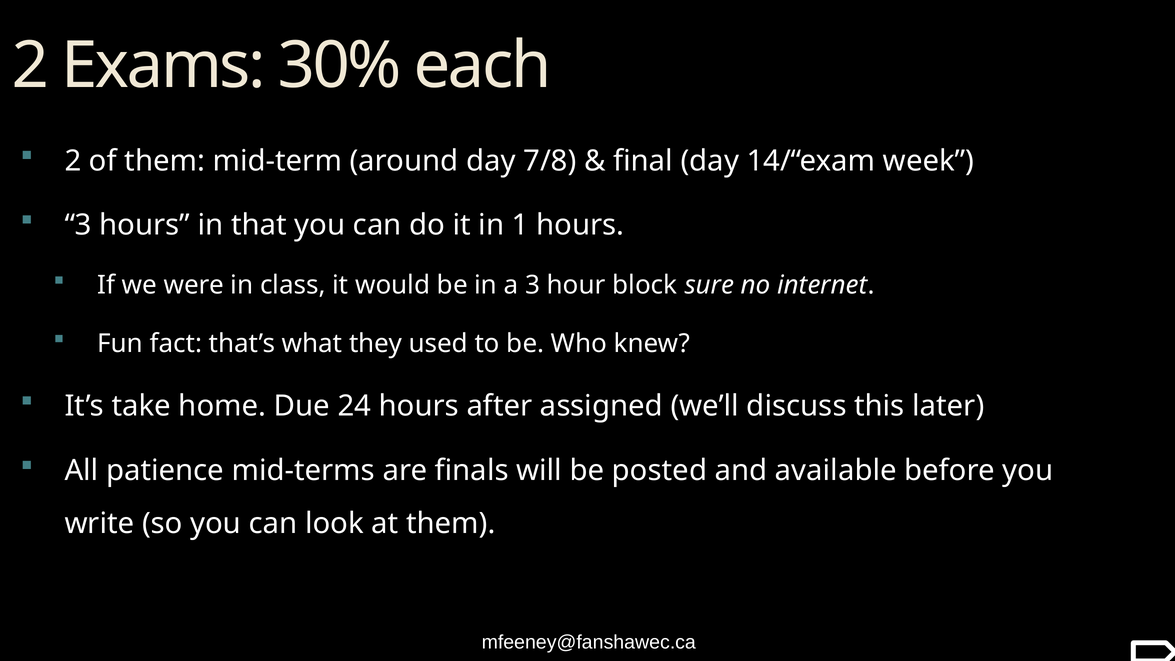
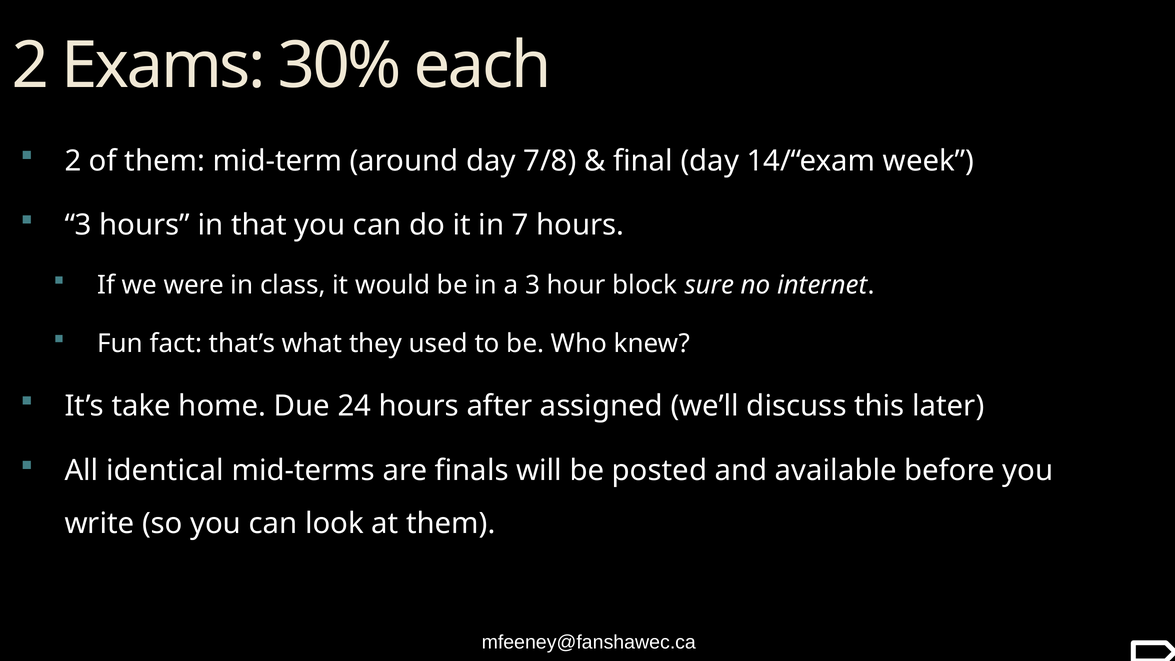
1: 1 -> 7
patience: patience -> identical
